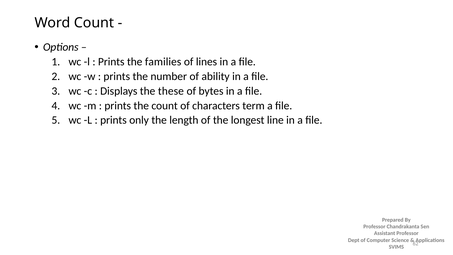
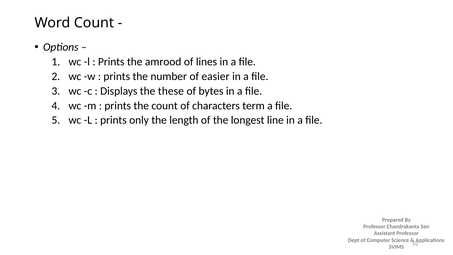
families: families -> amrood
ability: ability -> easier
